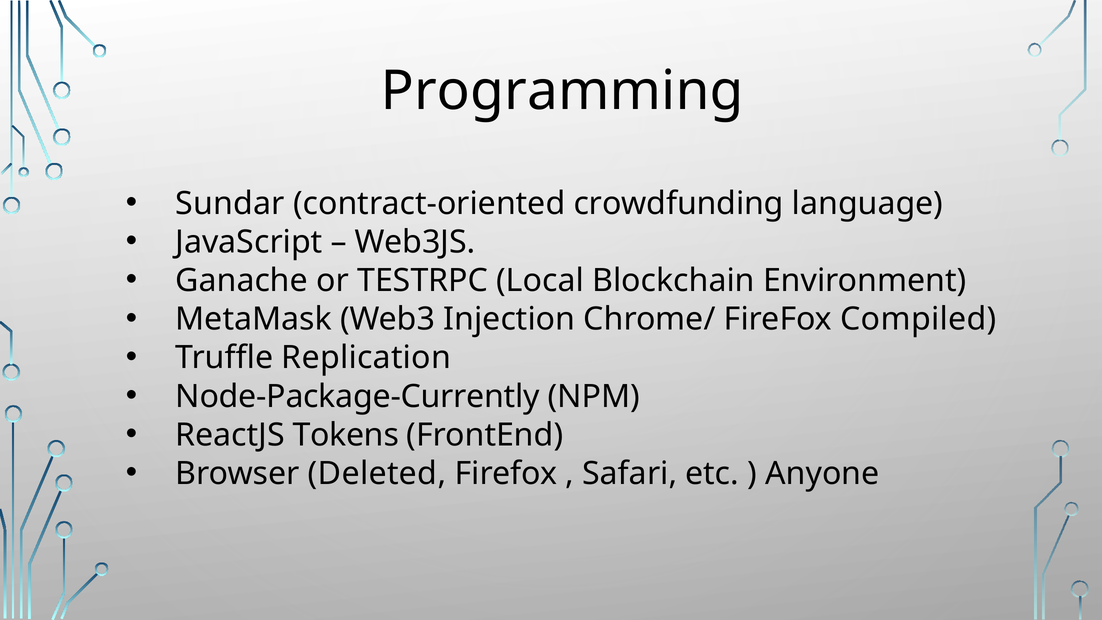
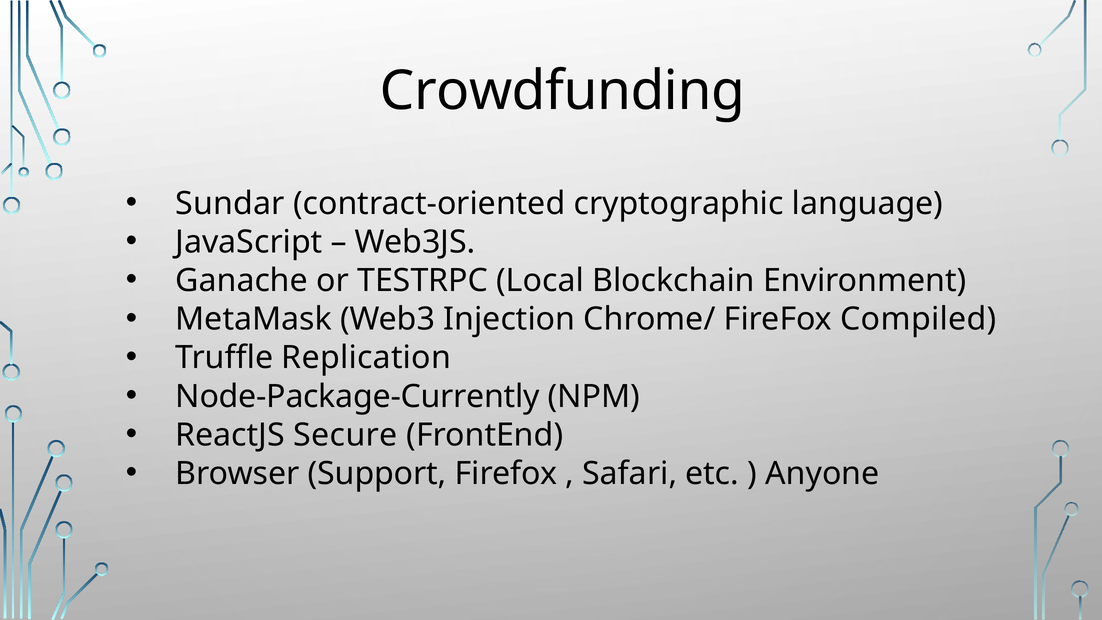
Programming: Programming -> Crowdfunding
crowdfunding: crowdfunding -> cryptographic
Tokens: Tokens -> Secure
Deleted: Deleted -> Support
